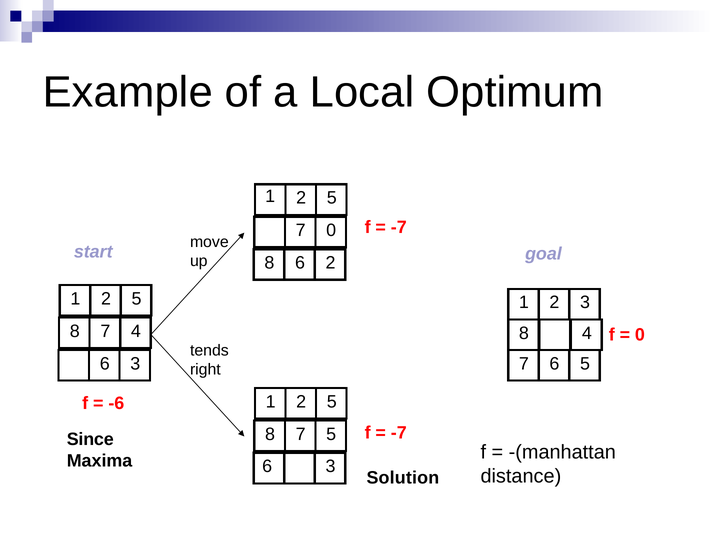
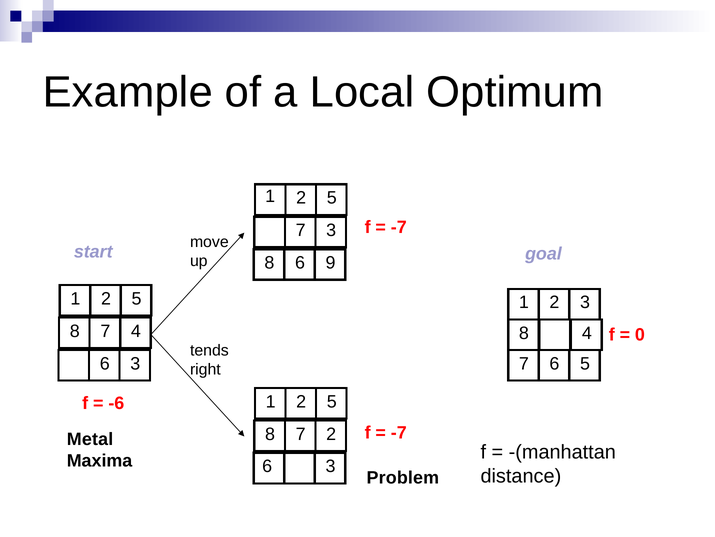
7 0: 0 -> 3
6 2: 2 -> 9
7 5: 5 -> 2
Since: Since -> Metal
Solution: Solution -> Problem
